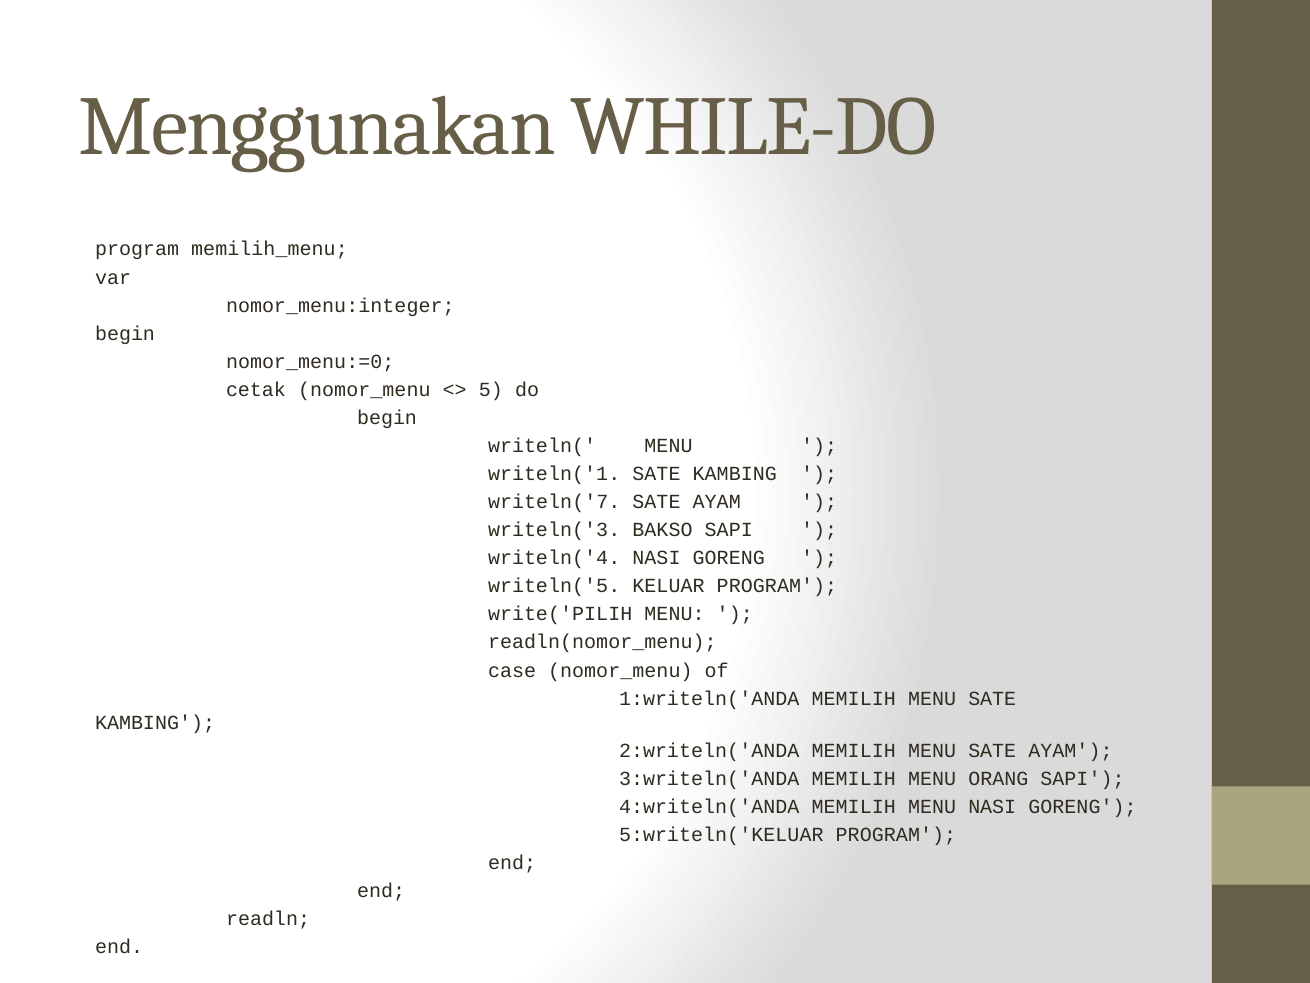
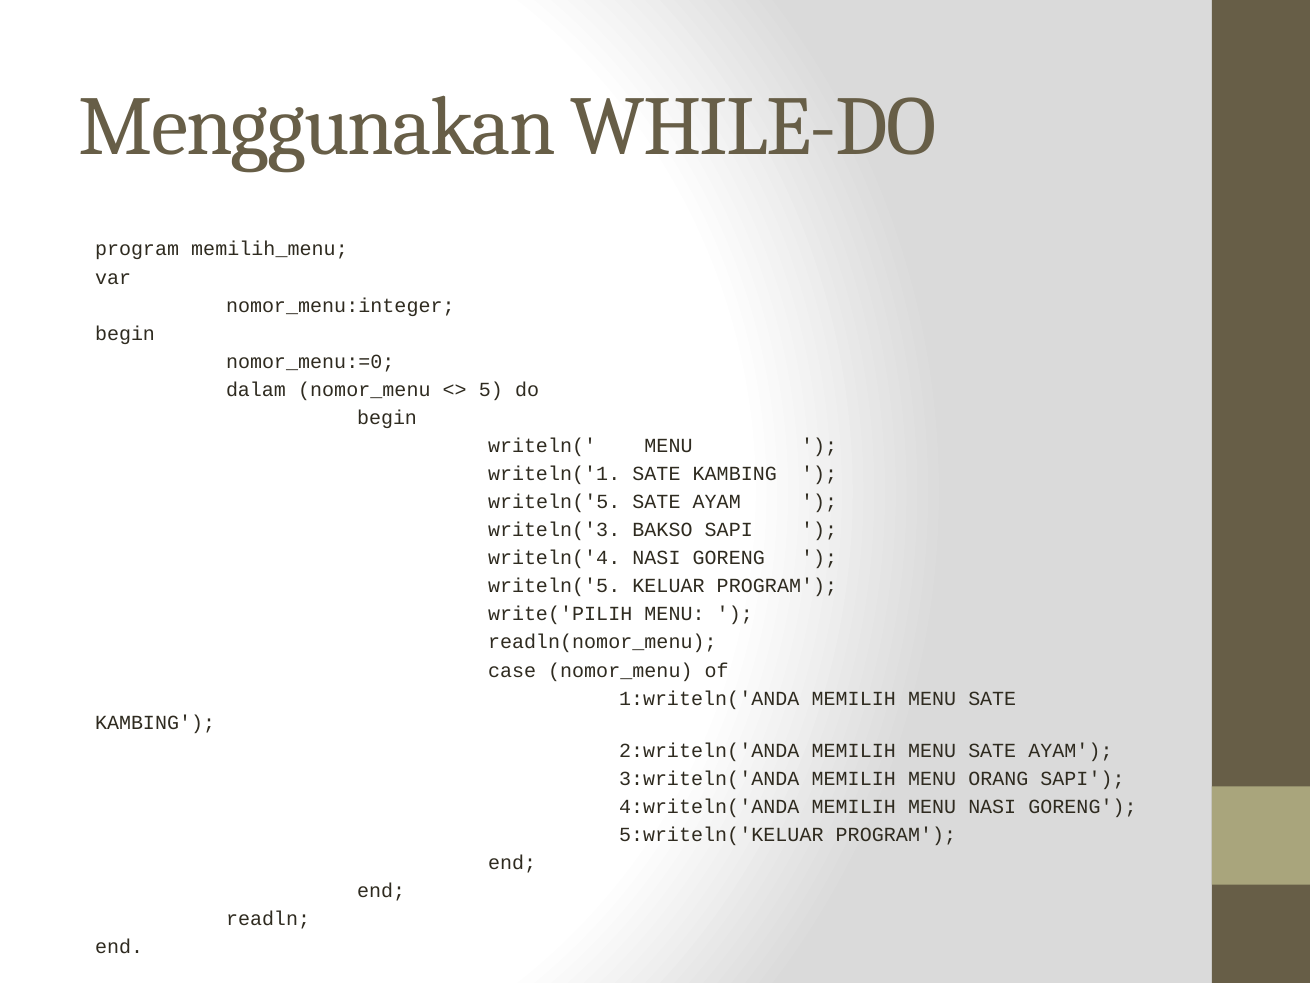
cetak: cetak -> dalam
writeln('7 at (554, 502): writeln('7 -> writeln('5
